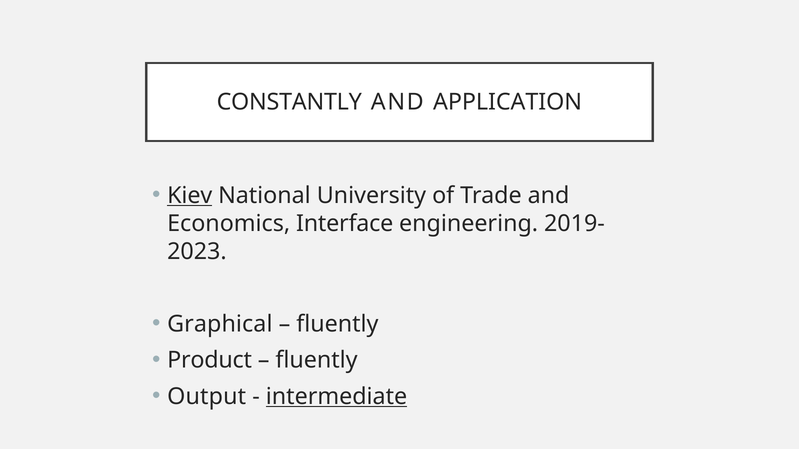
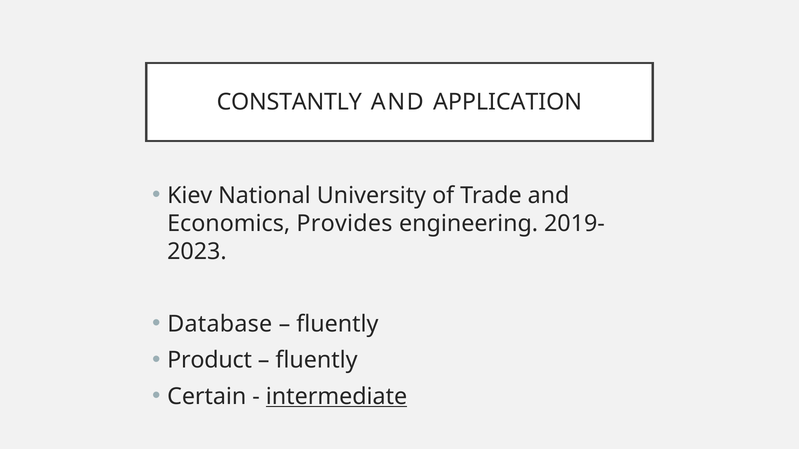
Kiev underline: present -> none
Interface: Interface -> Provides
Graphical: Graphical -> Database
Output: Output -> Certain
